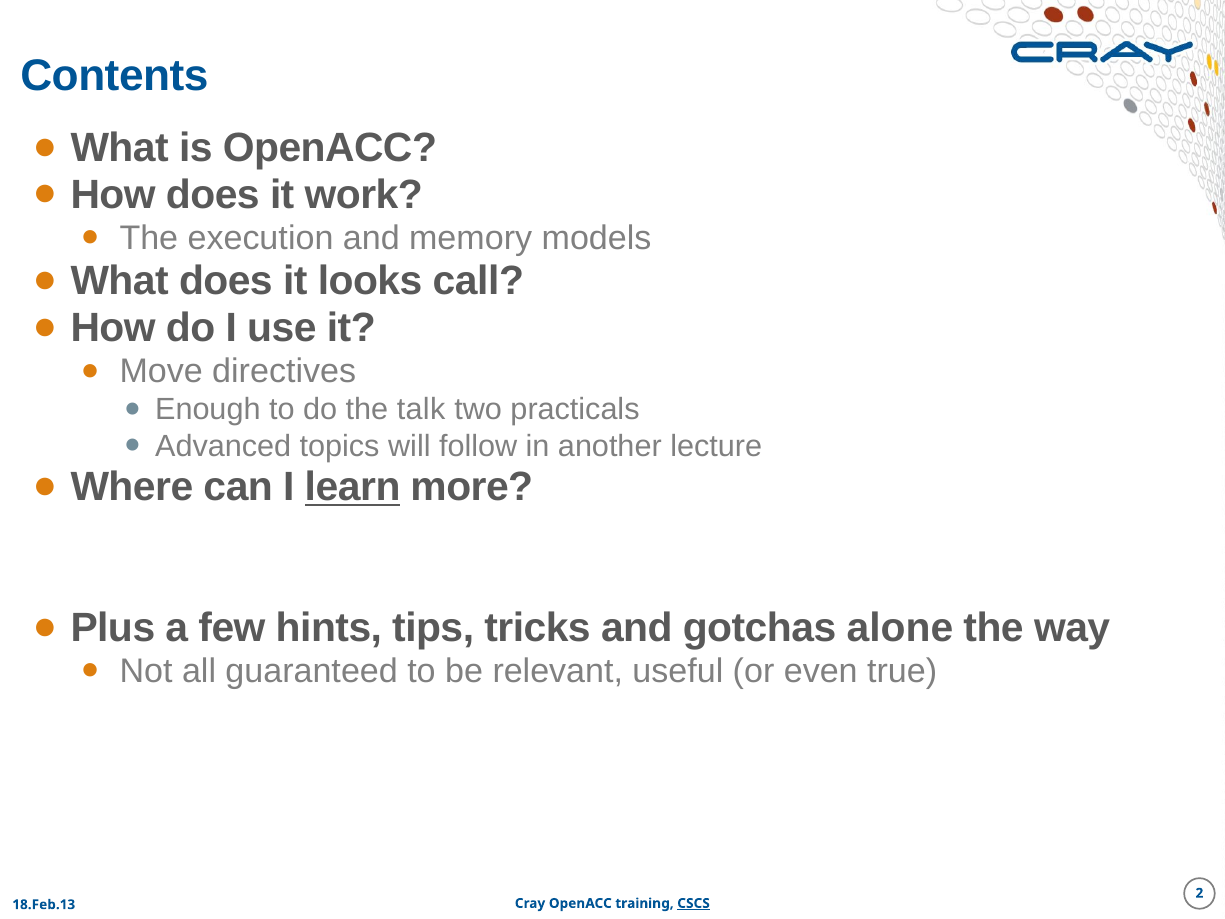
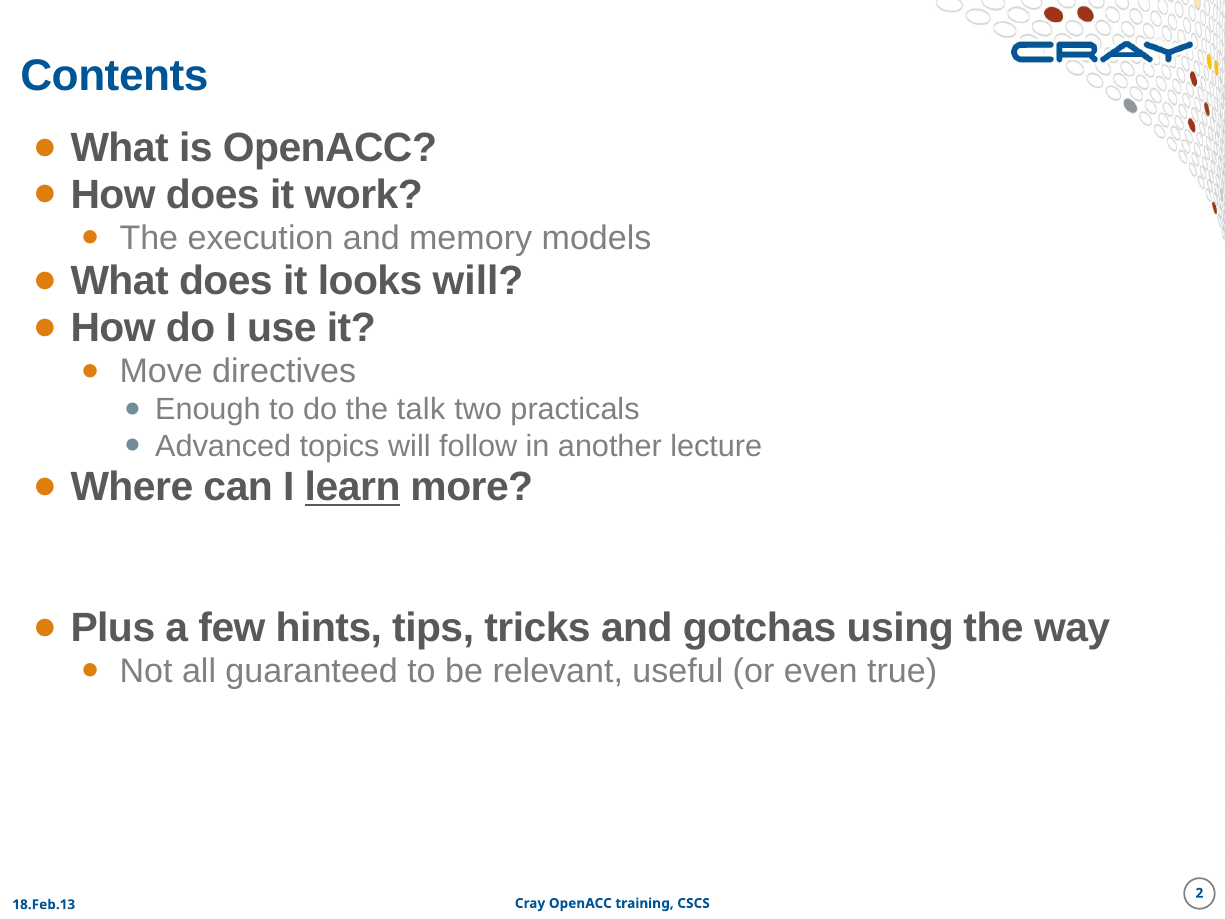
looks call: call -> will
alone: alone -> using
CSCS underline: present -> none
